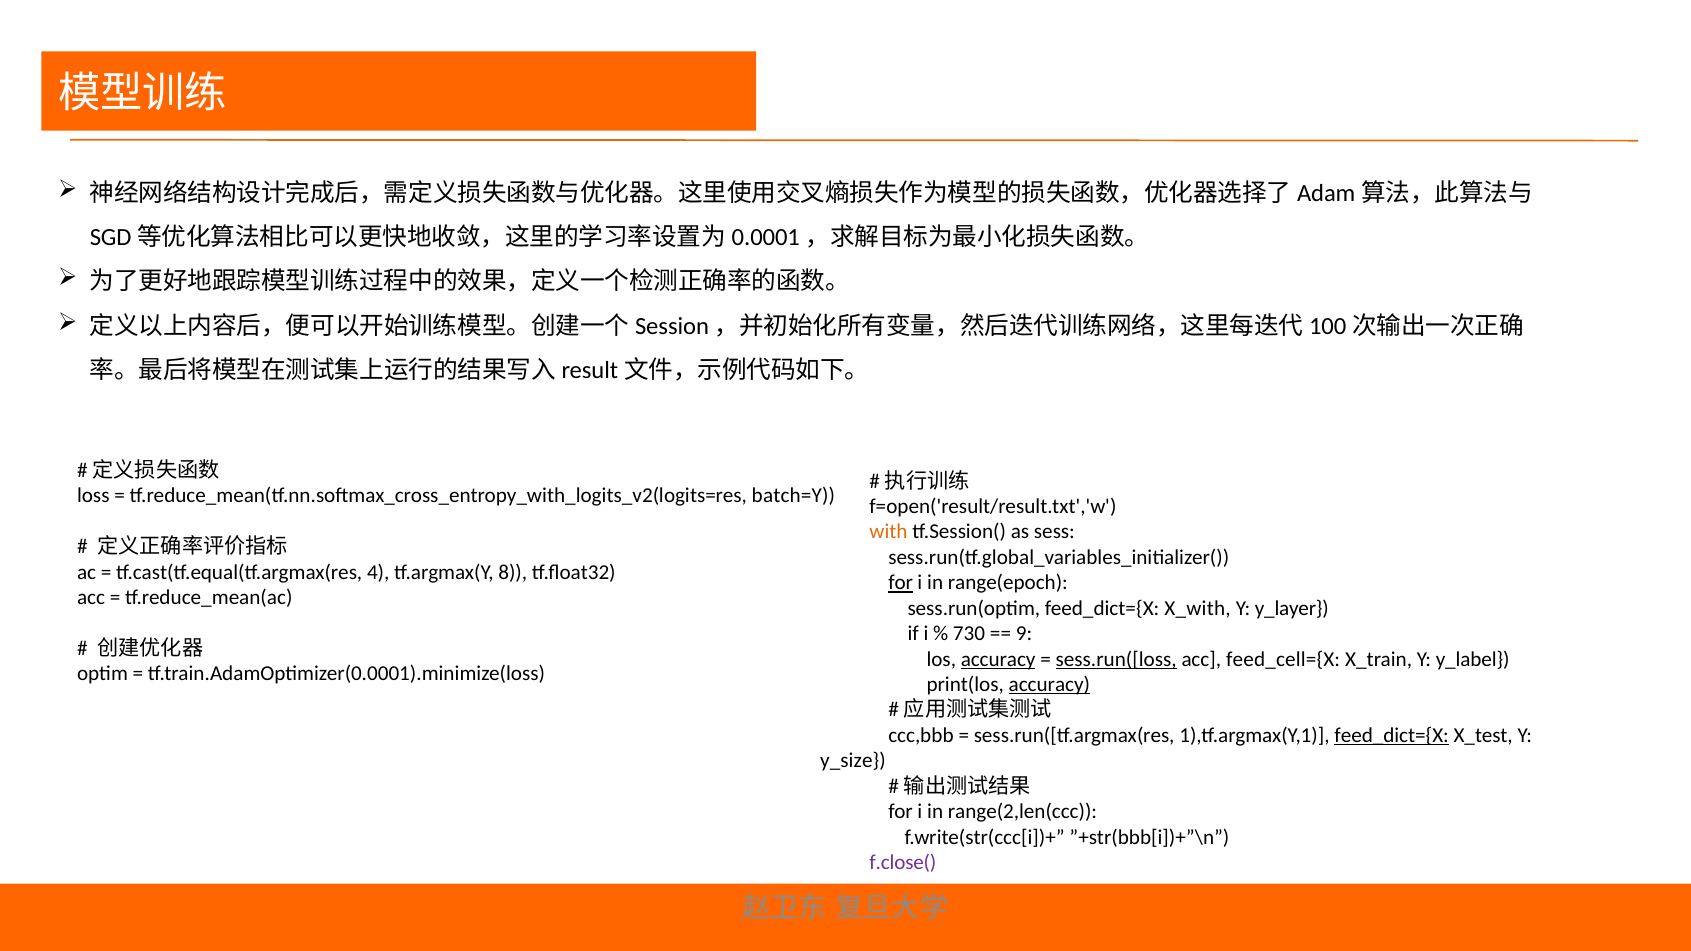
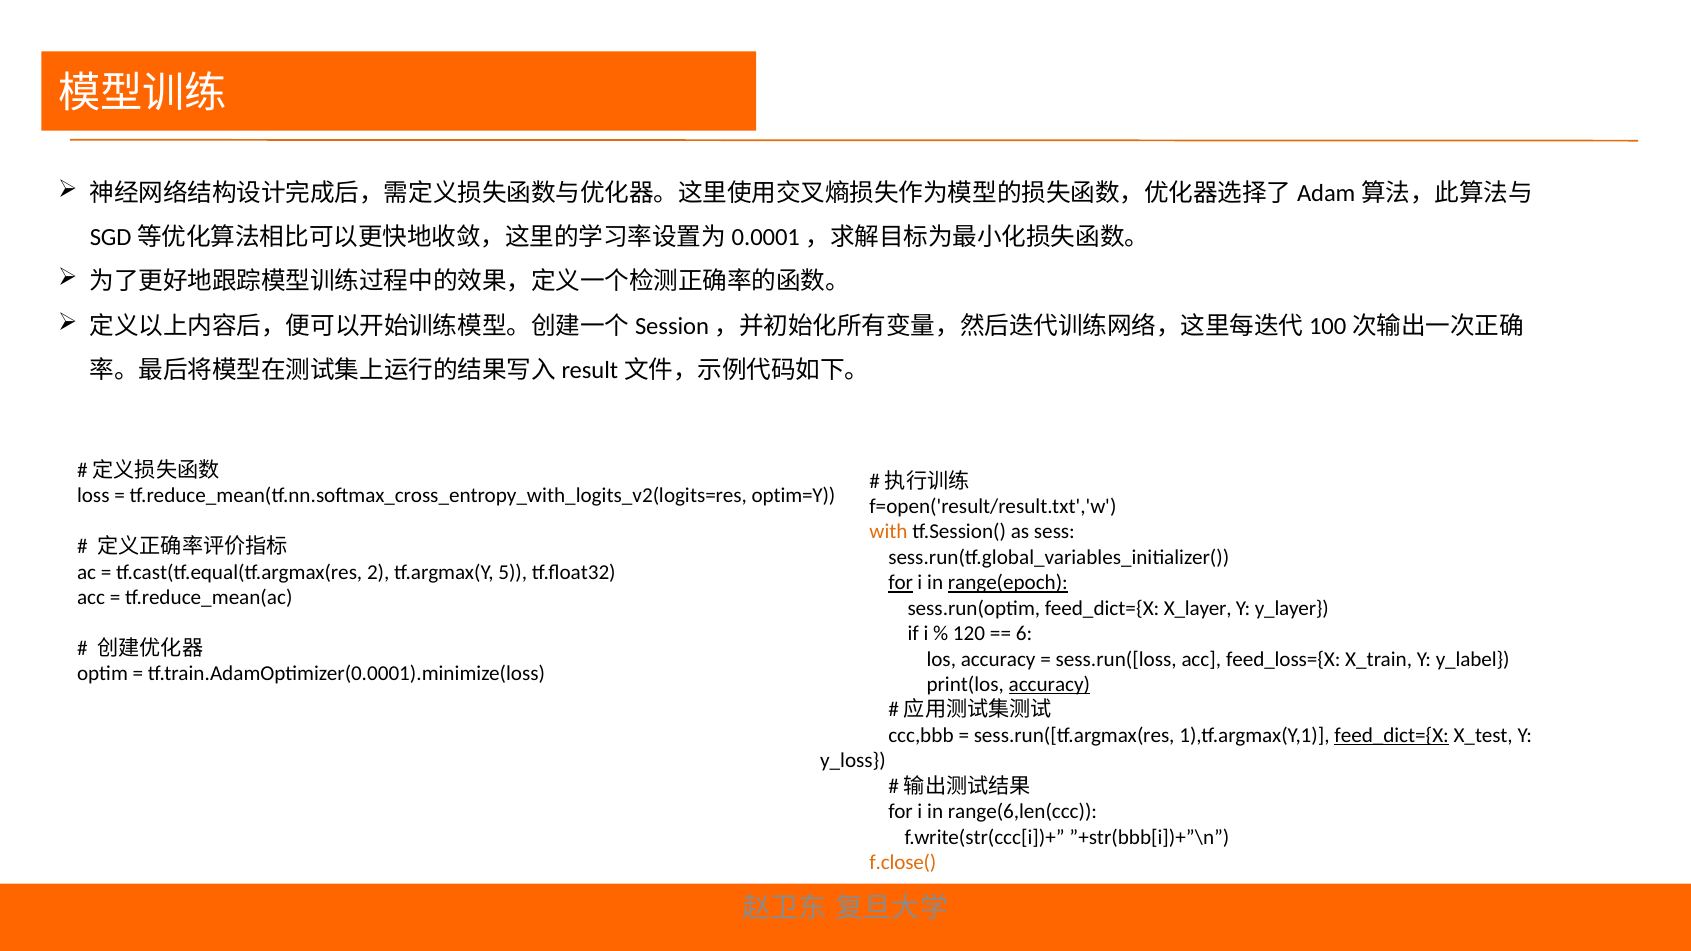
batch=Y: batch=Y -> optim=Y
4: 4 -> 2
8: 8 -> 5
range(epoch underline: none -> present
X_with: X_with -> X_layer
730: 730 -> 120
9: 9 -> 6
accuracy at (998, 659) underline: present -> none
sess.run([loss underline: present -> none
feed_cell={X: feed_cell={X -> feed_loss={X
y_size: y_size -> y_loss
range(2,len(ccc: range(2,len(ccc -> range(6,len(ccc
f.close( colour: purple -> orange
